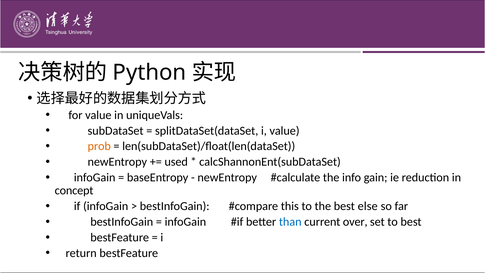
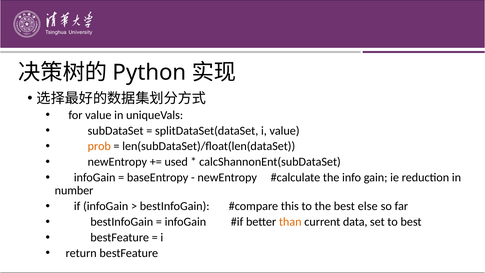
concept: concept -> number
than colour: blue -> orange
over: over -> data
